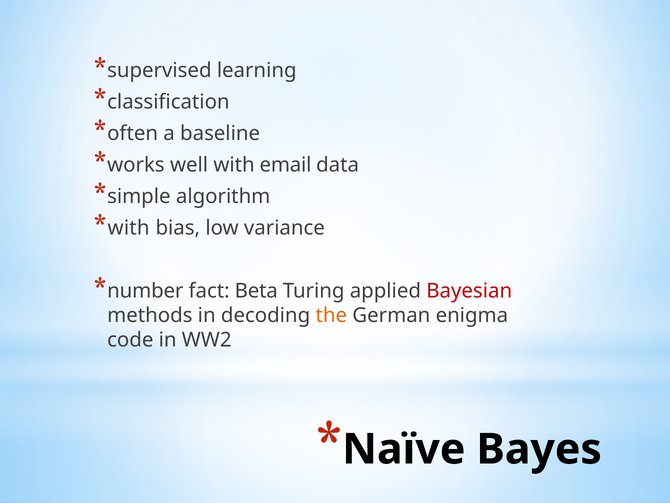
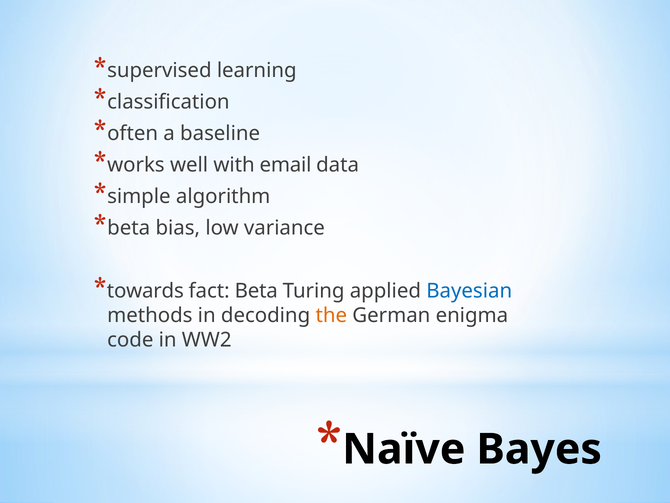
with at (129, 228): with -> beta
number: number -> towards
Bayesian colour: red -> blue
